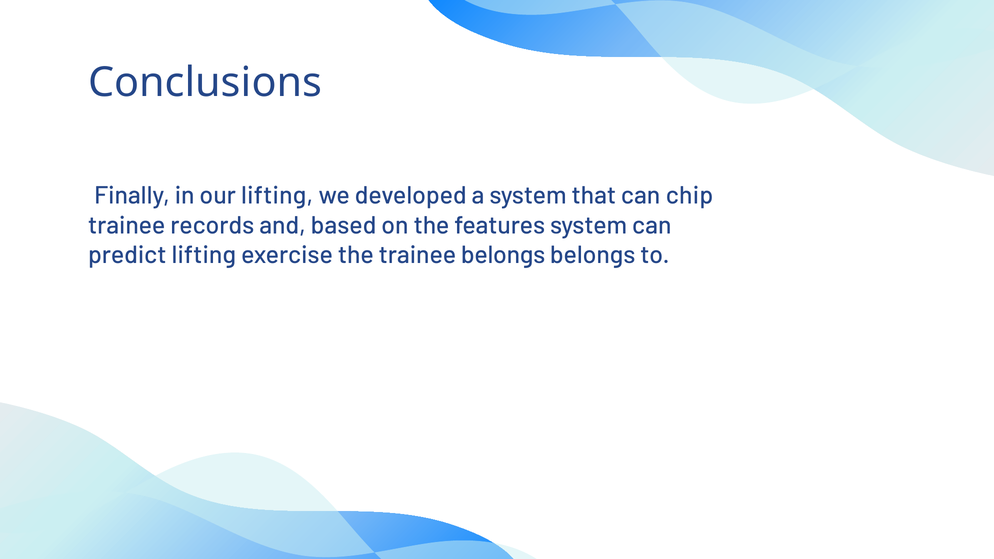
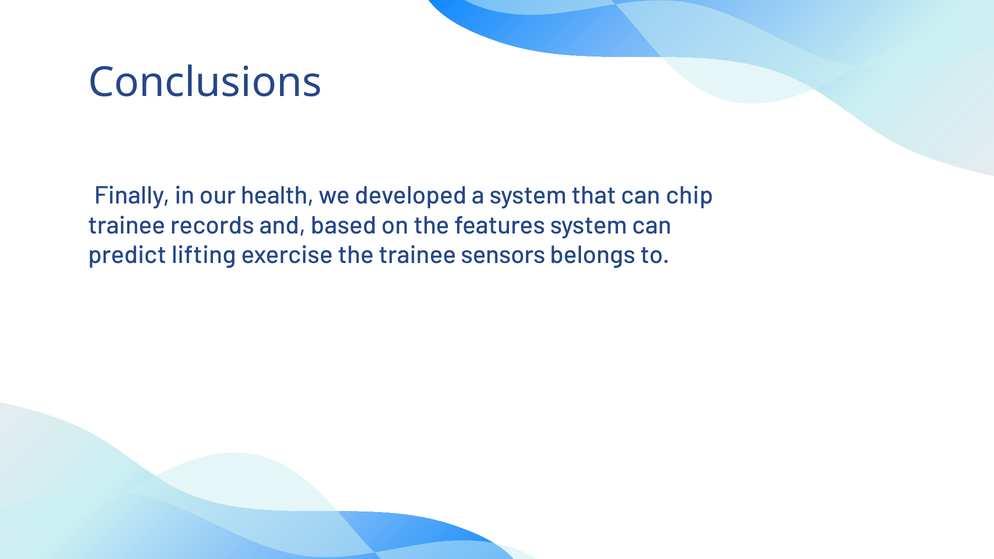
our lifting: lifting -> health
trainee belongs: belongs -> sensors
